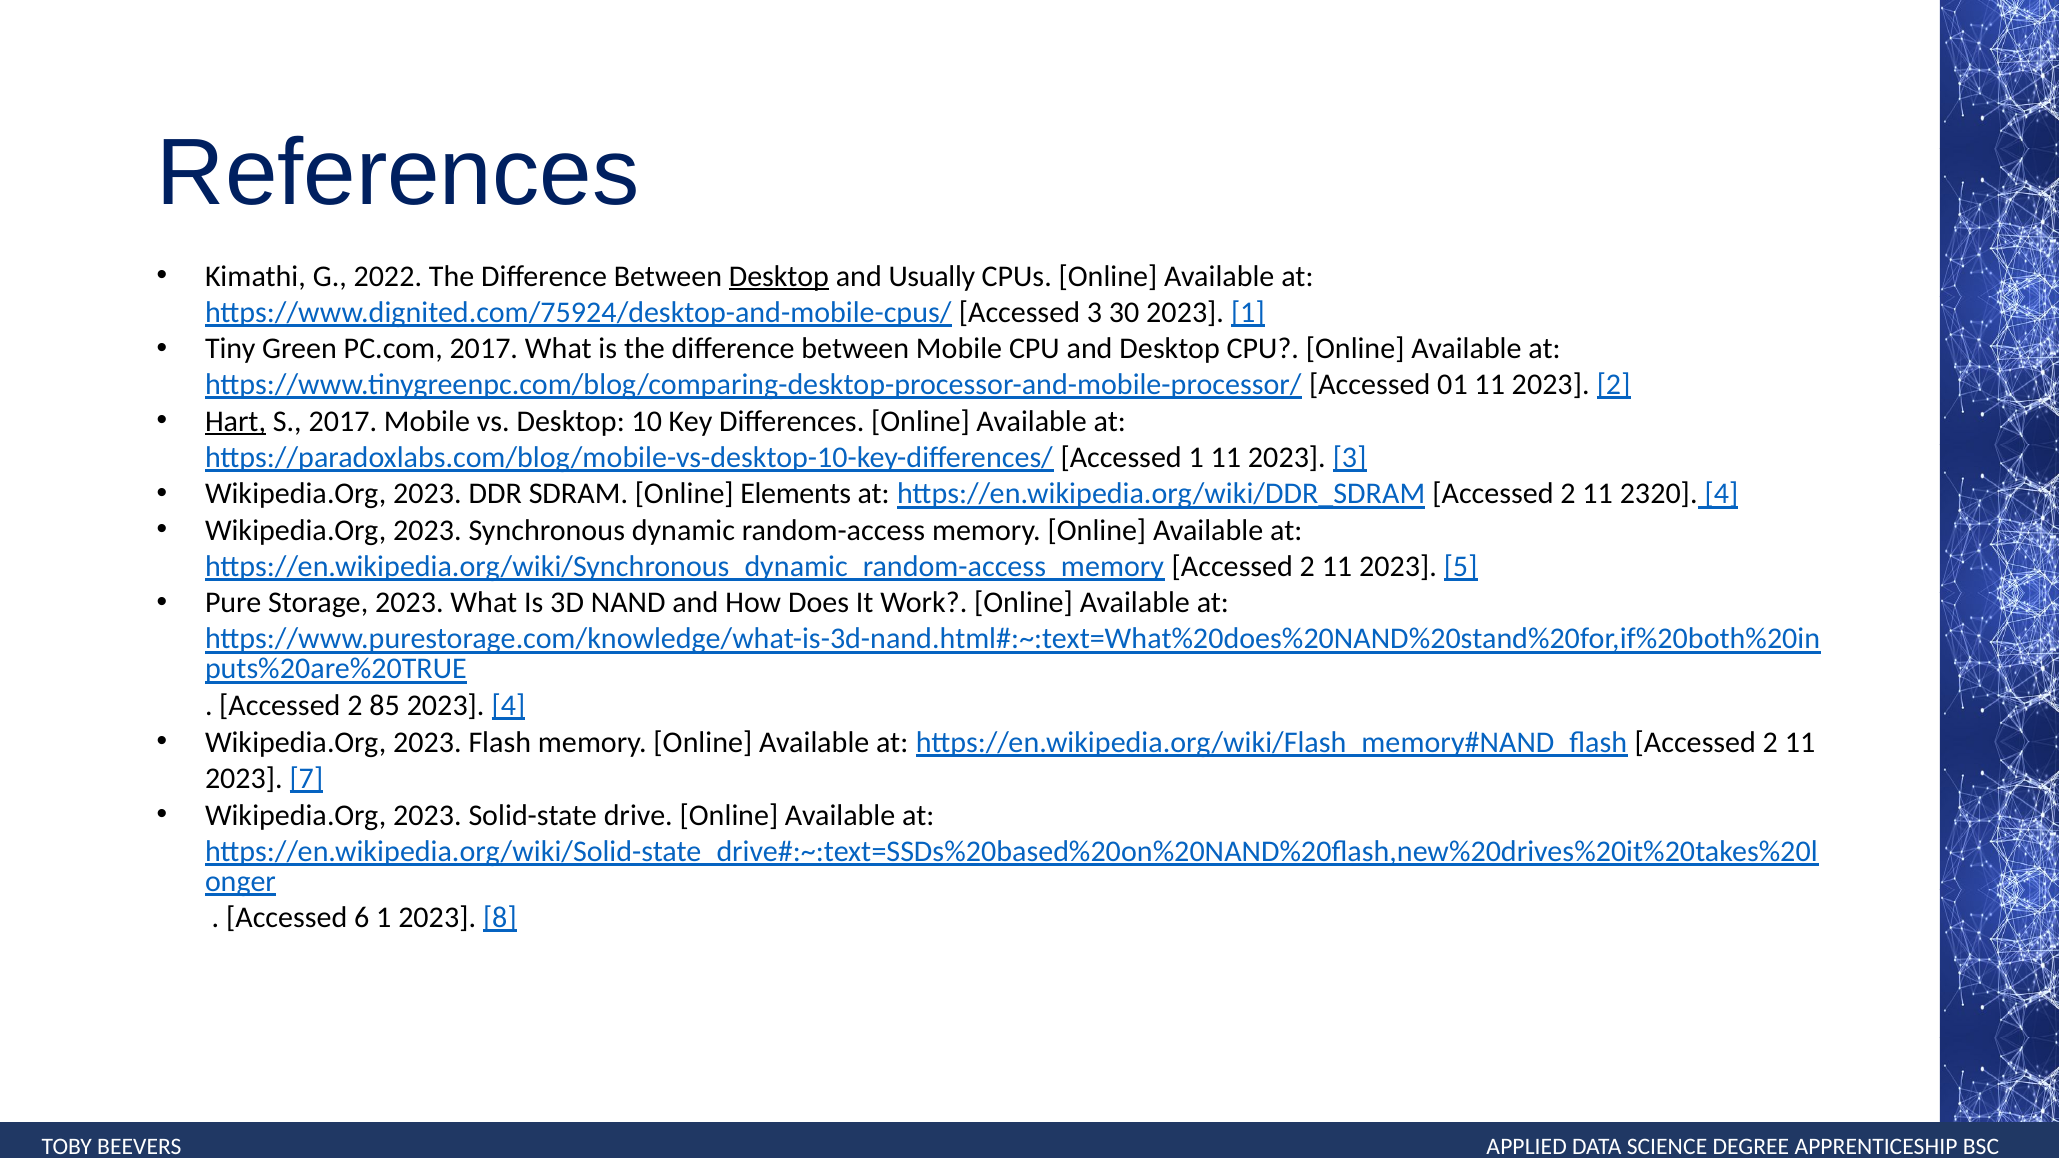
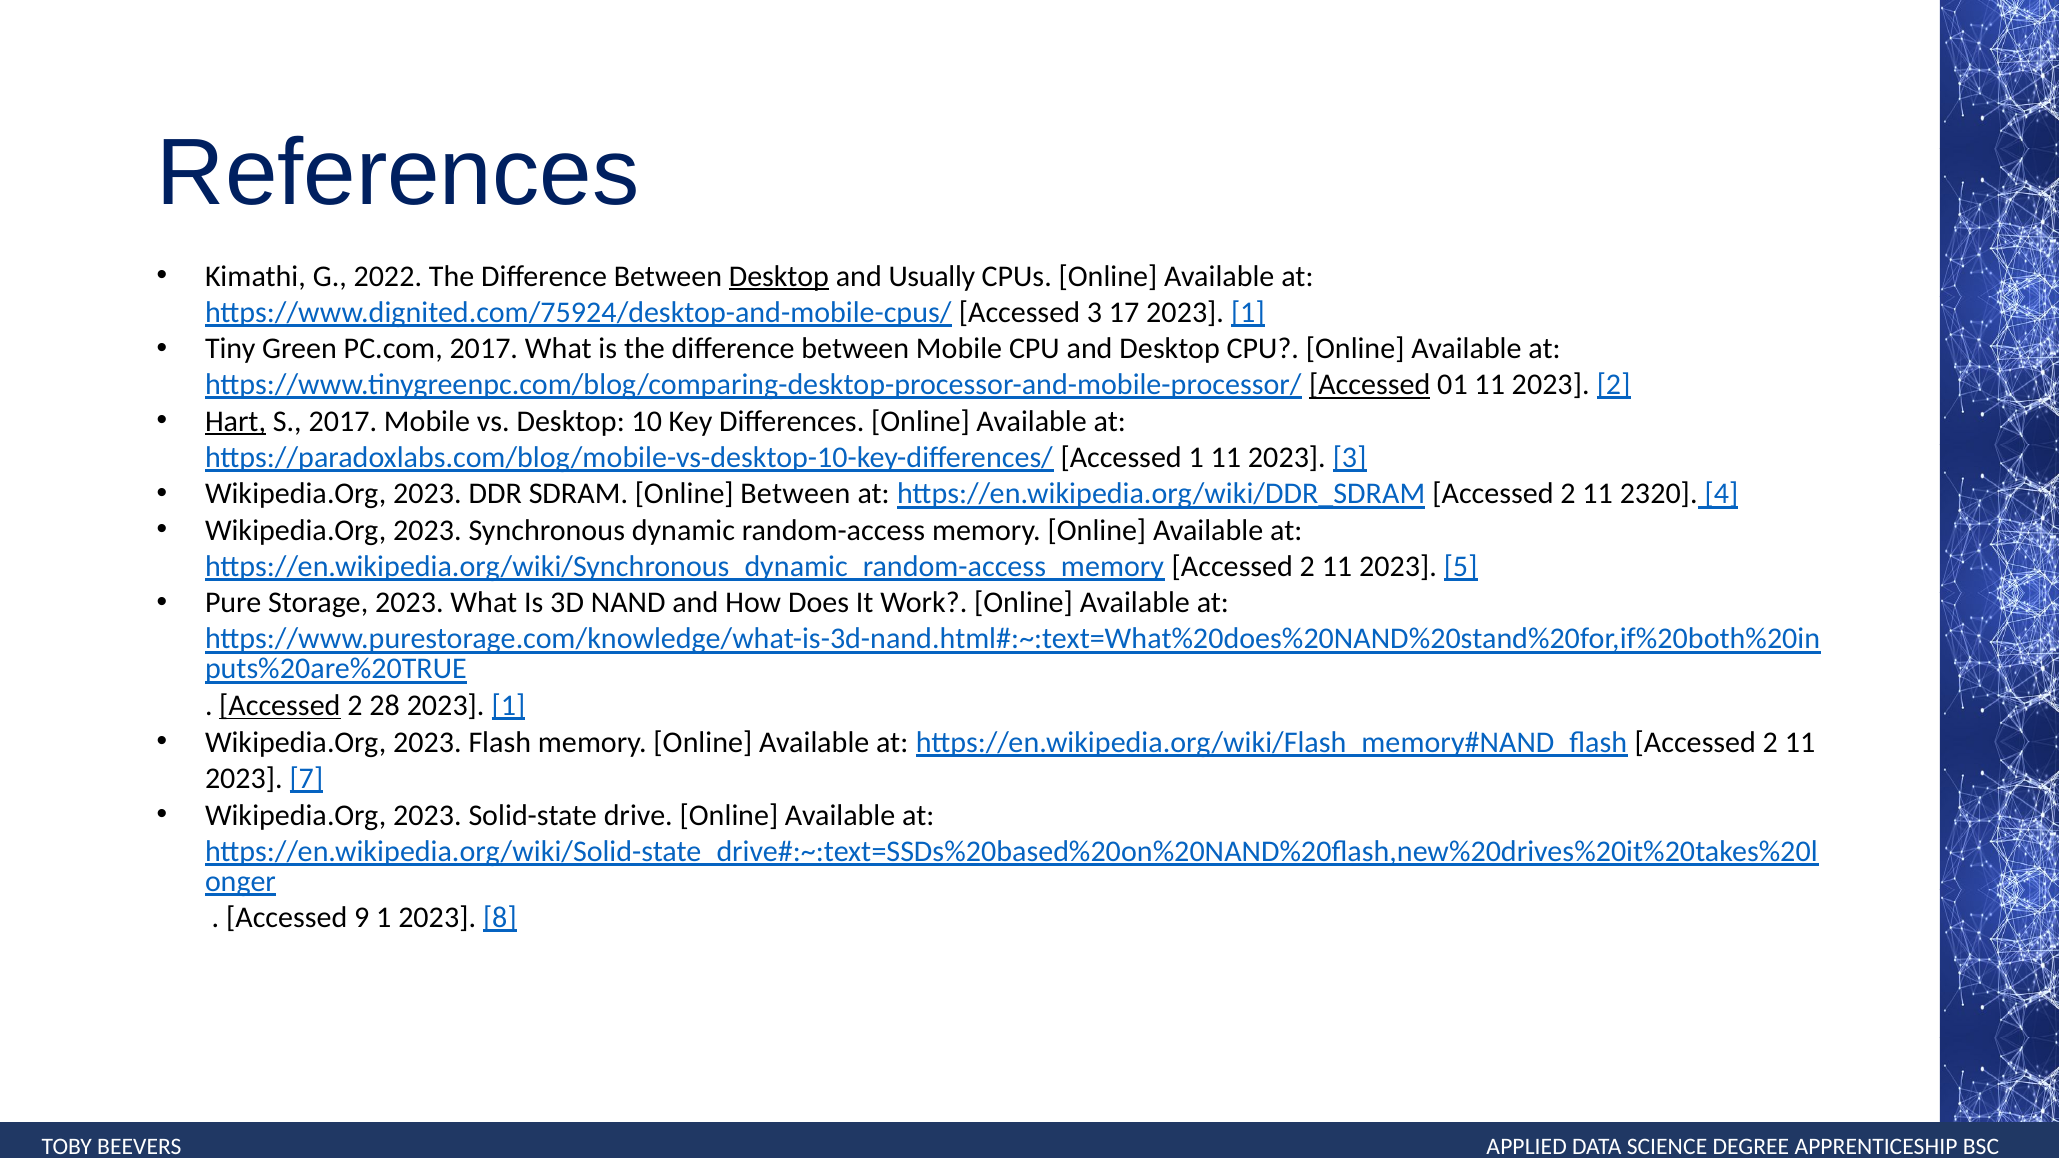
30: 30 -> 17
Accessed at (1370, 385) underline: none -> present
Online Elements: Elements -> Between
Accessed at (280, 706) underline: none -> present
85: 85 -> 28
4 at (509, 706): 4 -> 1
6: 6 -> 9
